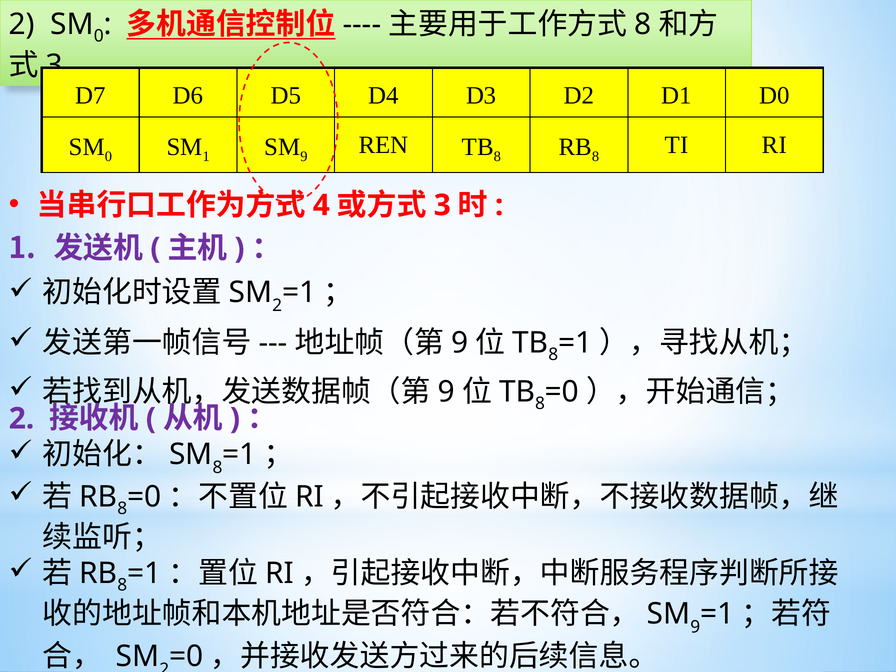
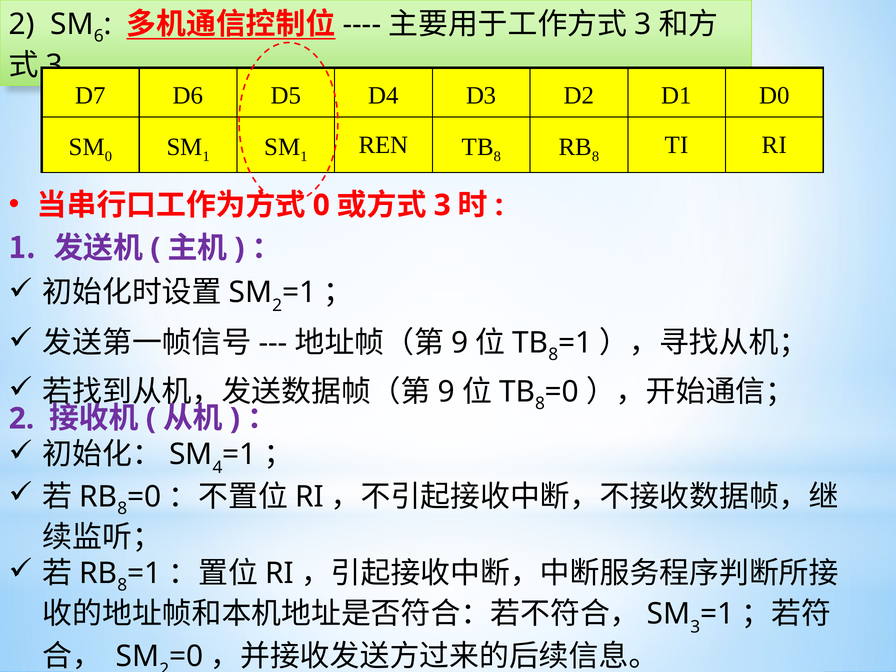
0 at (99, 36): 0 -> 6
8 at (643, 24): 8 -> 3
9 at (304, 157): 9 -> 1
4 at (321, 205): 4 -> 0
8 at (217, 468): 8 -> 4
9 at (695, 627): 9 -> 3
